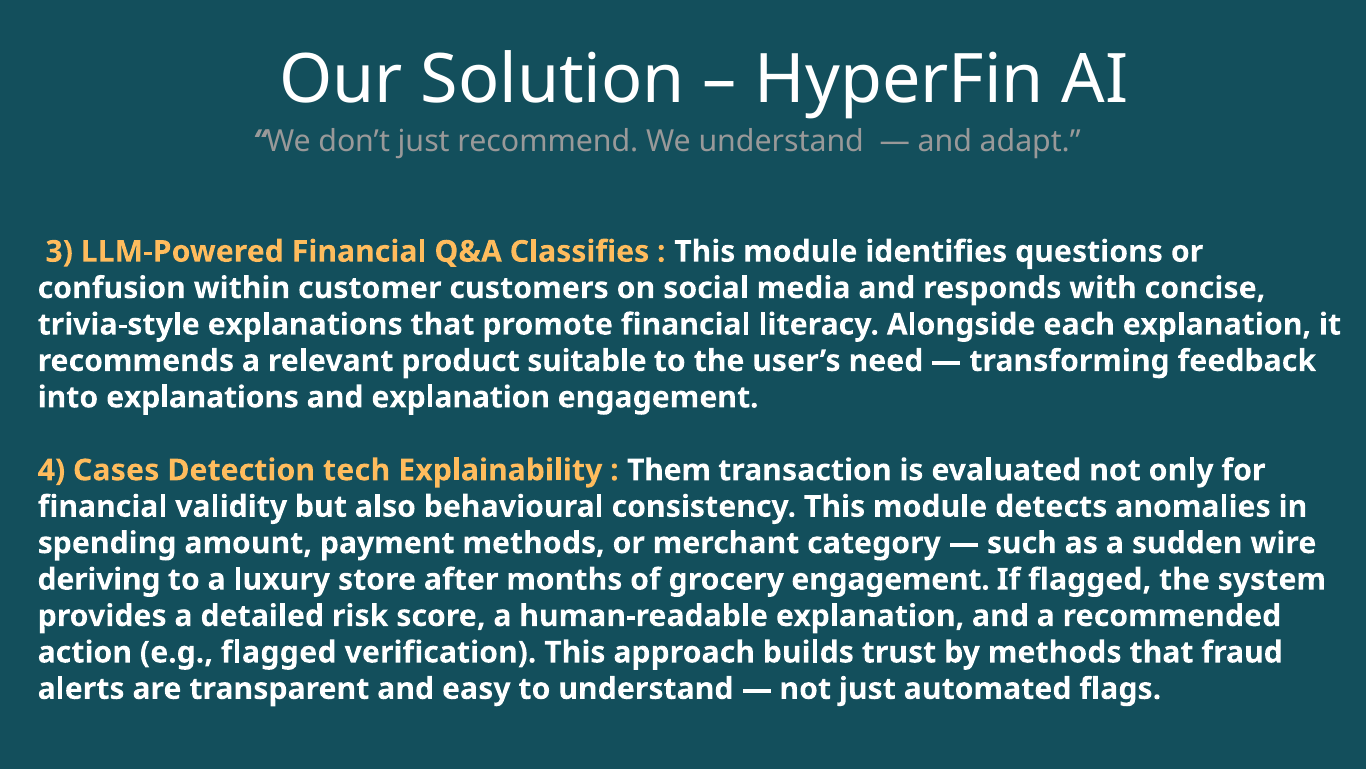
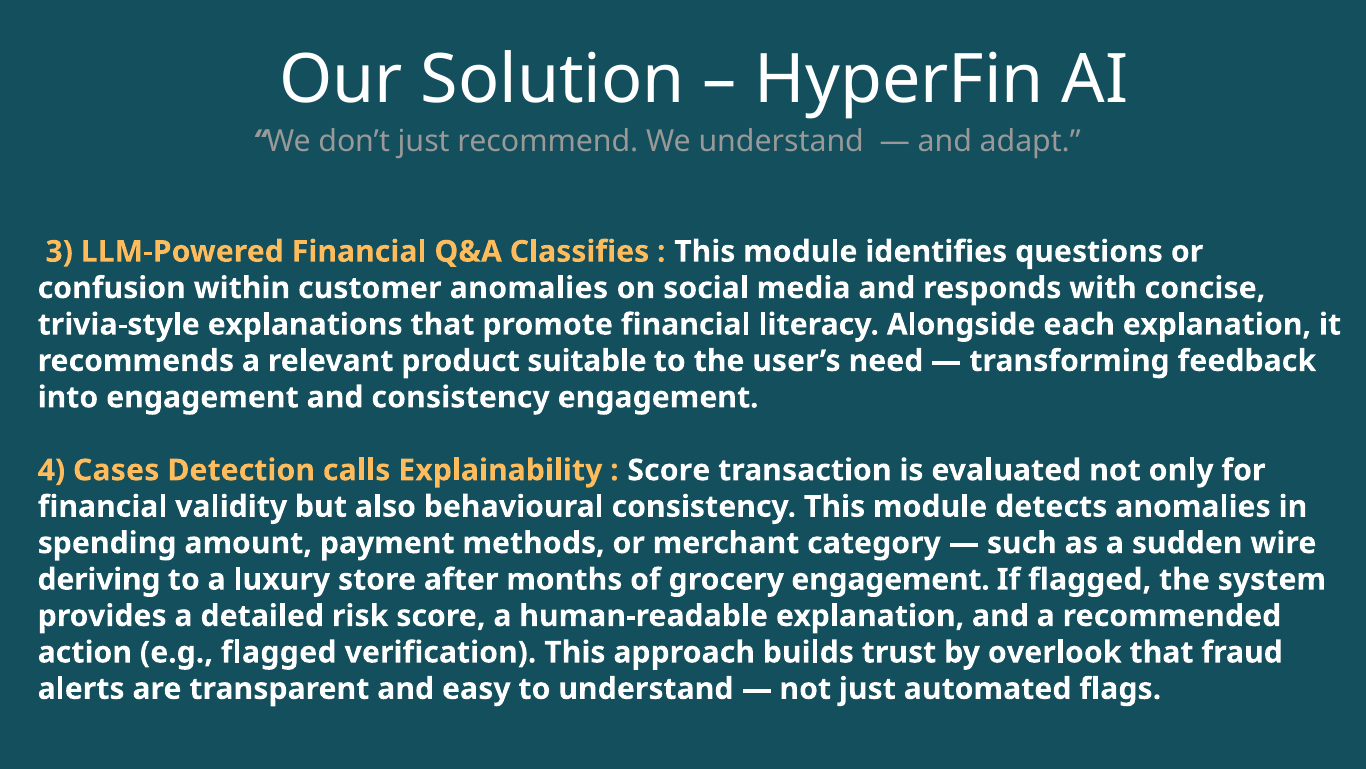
customer customers: customers -> anomalies
into explanations: explanations -> engagement
and explanation: explanation -> consistency
tech: tech -> calls
Them at (669, 470): Them -> Score
by methods: methods -> overlook
